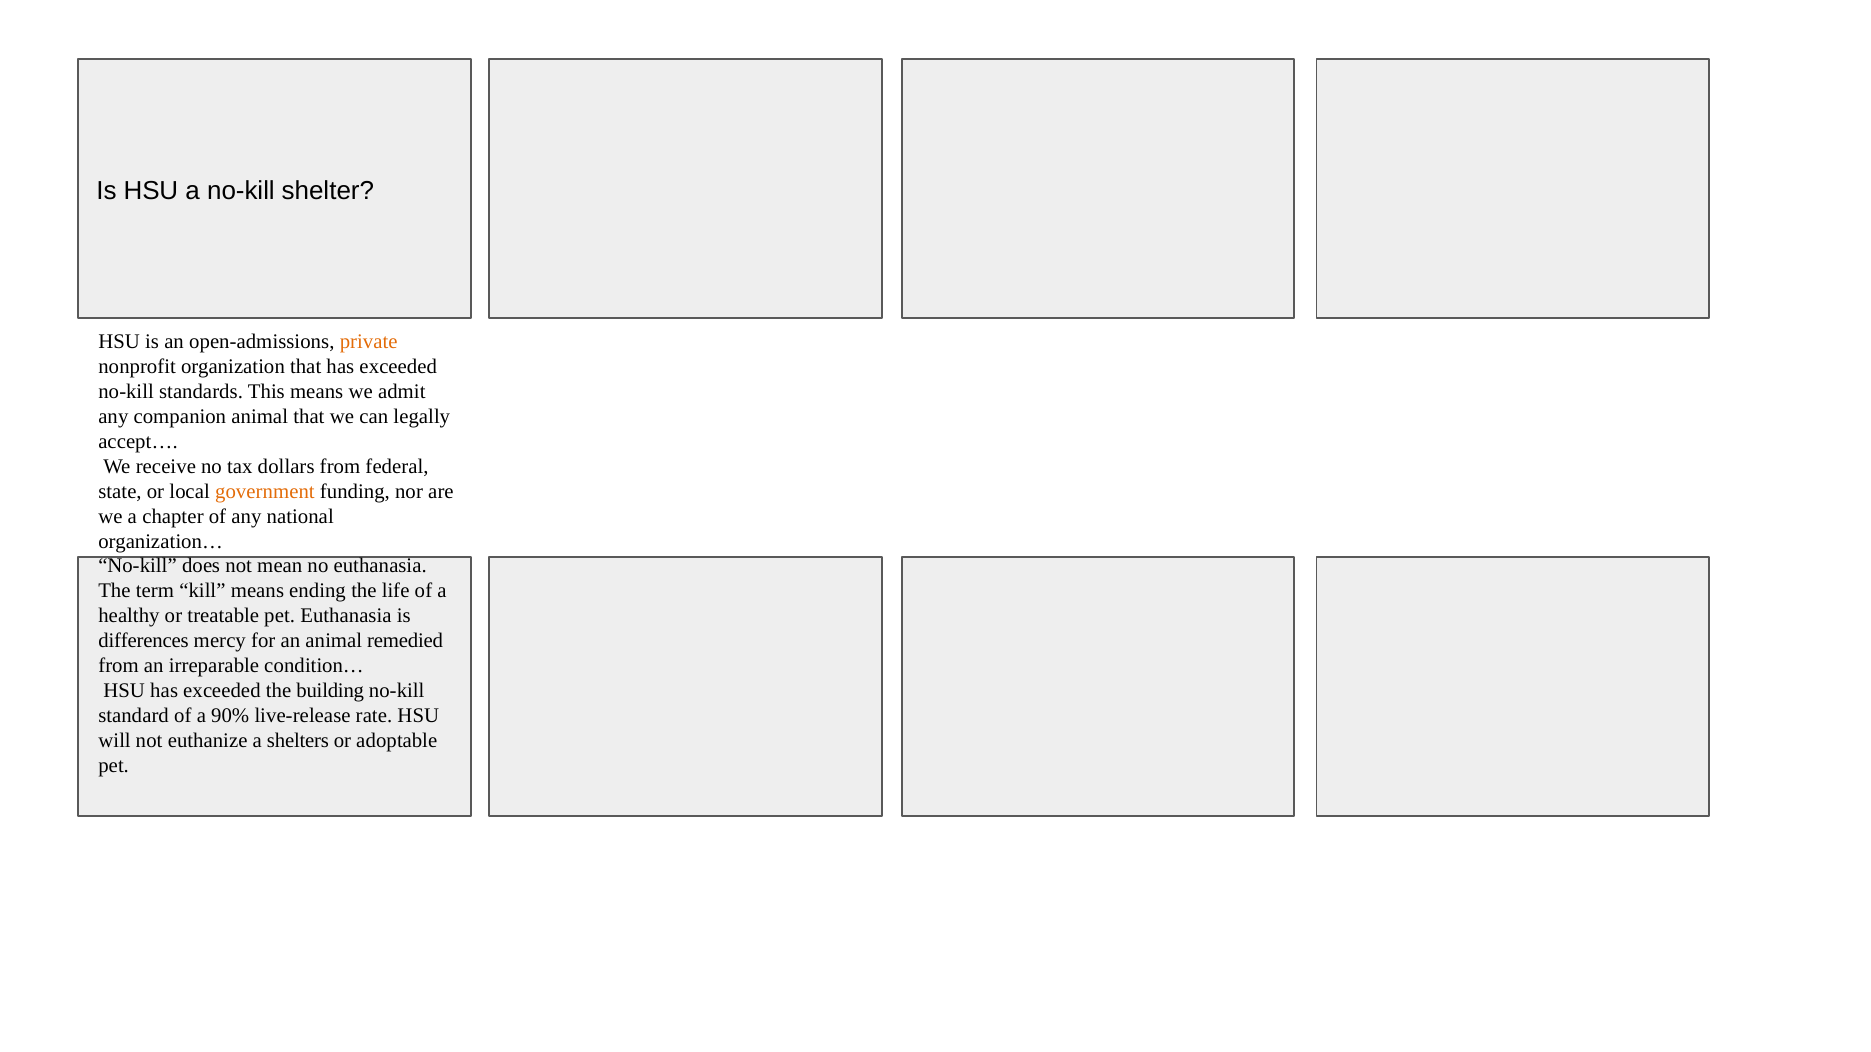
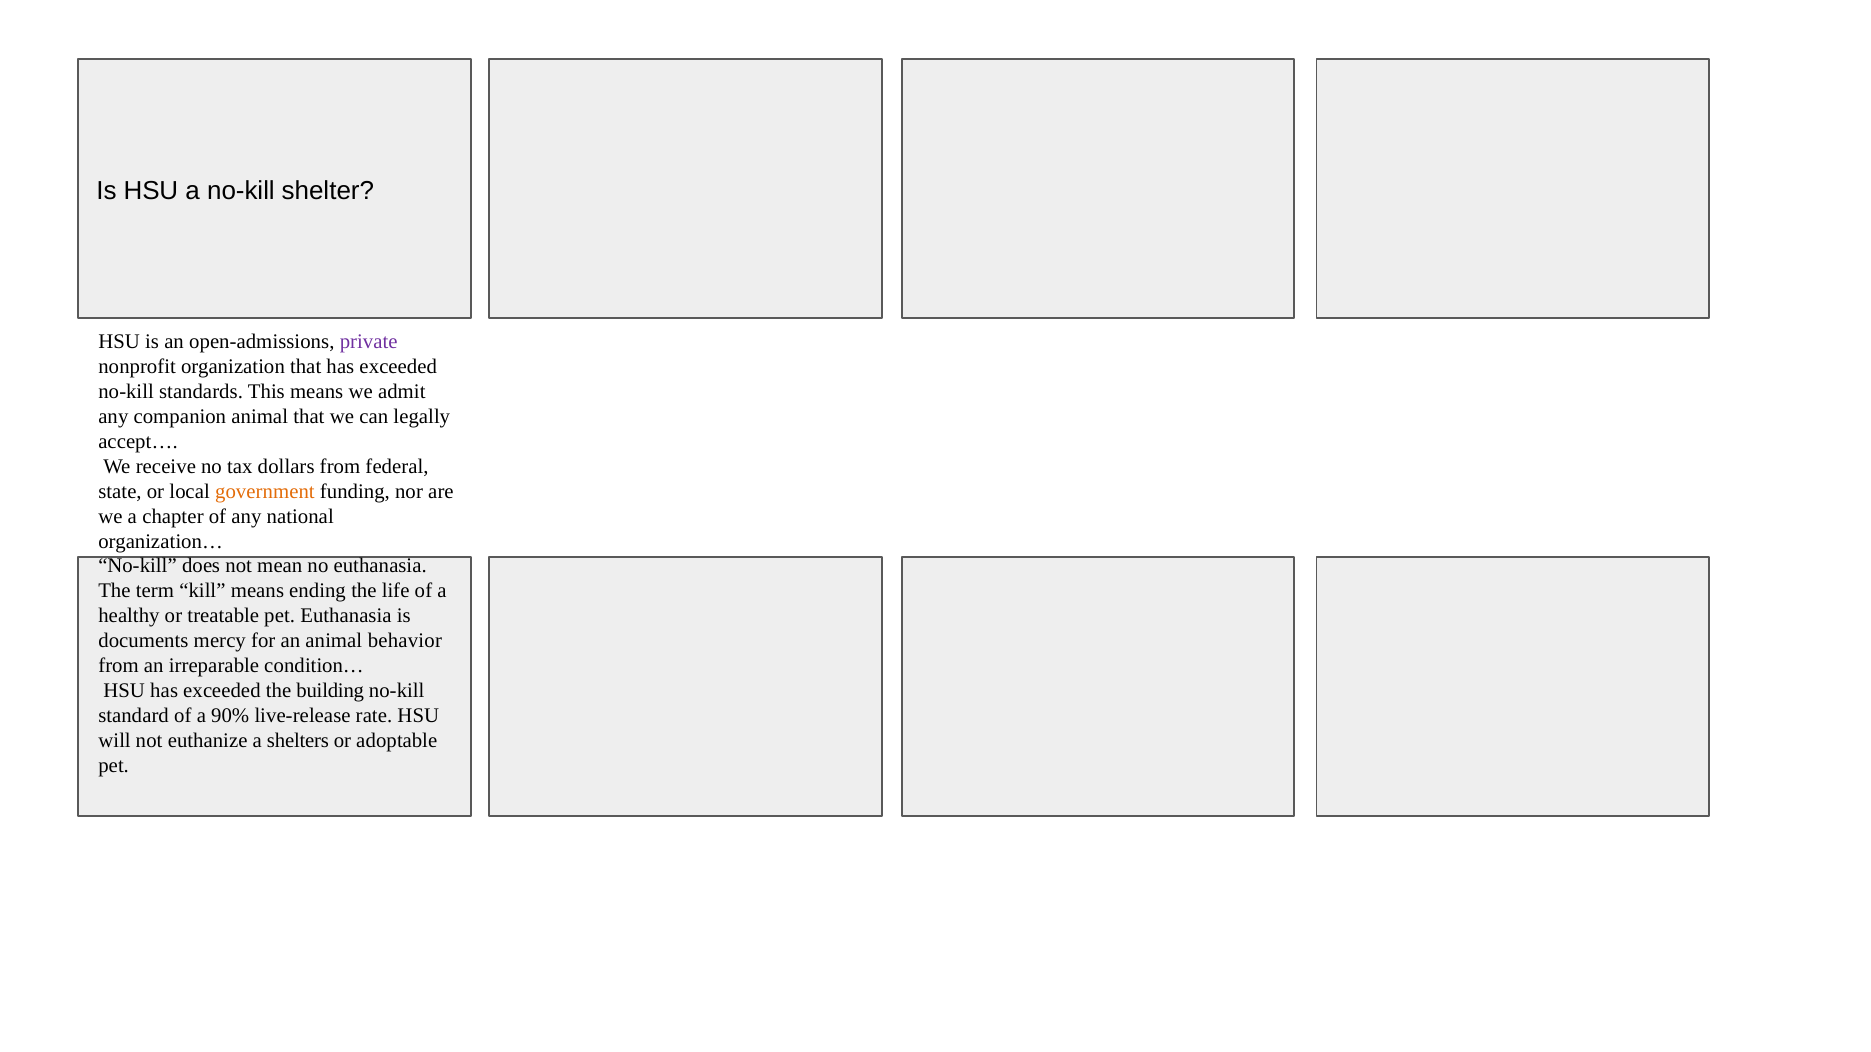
private colour: orange -> purple
differences: differences -> documents
remedied: remedied -> behavior
